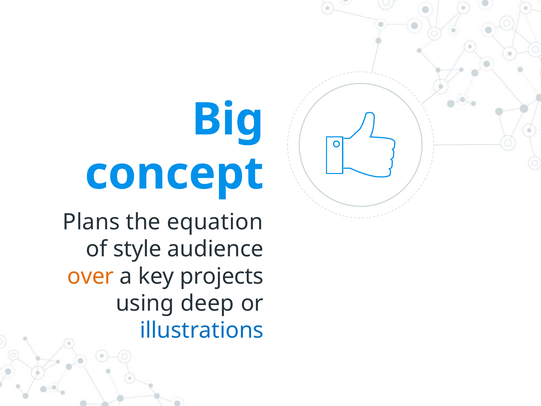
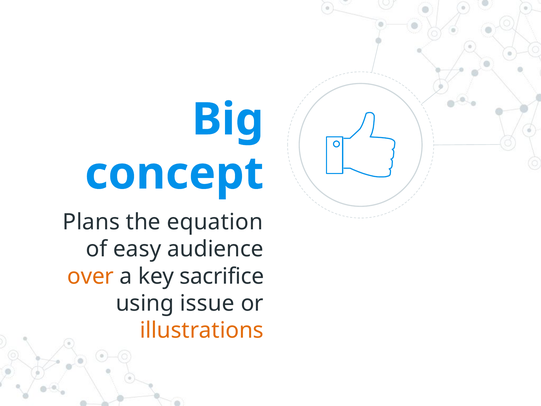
style: style -> easy
projects: projects -> sacrifice
deep: deep -> issue
illustrations colour: blue -> orange
